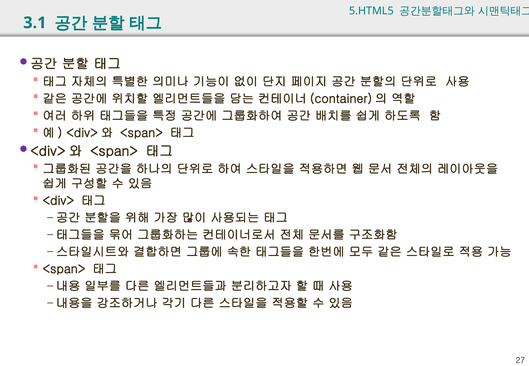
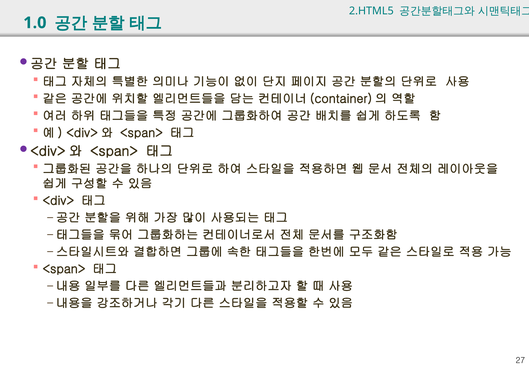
5.HTML5: 5.HTML5 -> 2.HTML5
3.1: 3.1 -> 1.0
